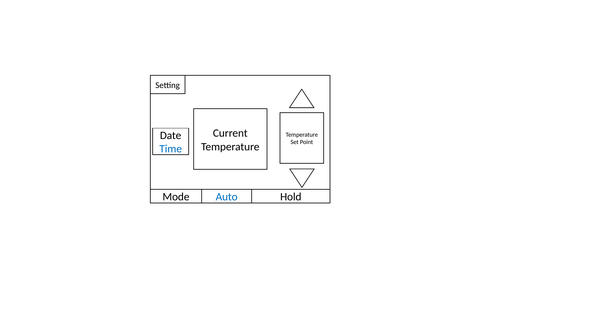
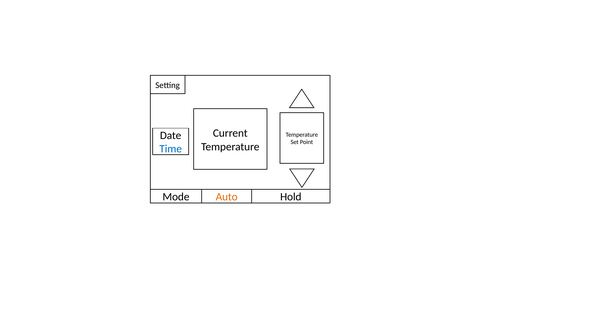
Auto colour: blue -> orange
